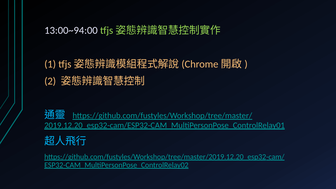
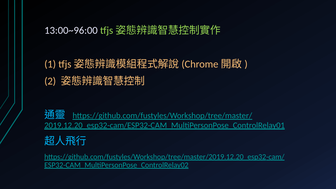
13:00~94:00: 13:00~94:00 -> 13:00~96:00
